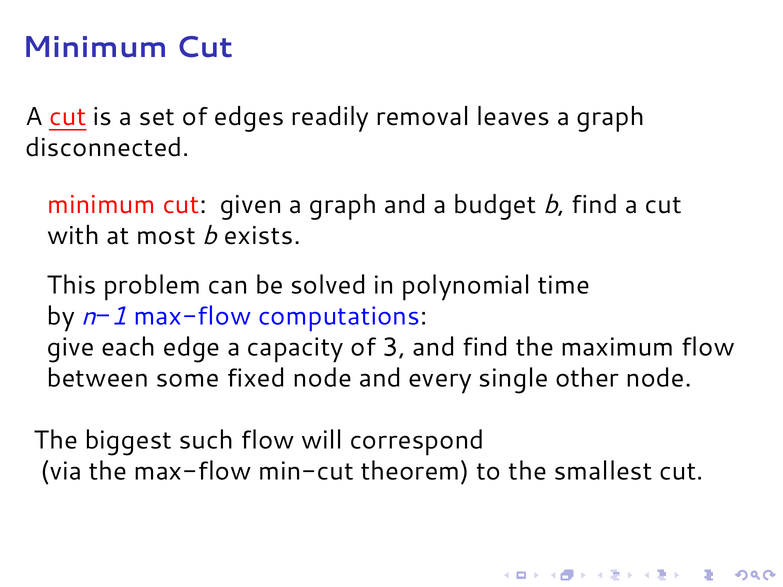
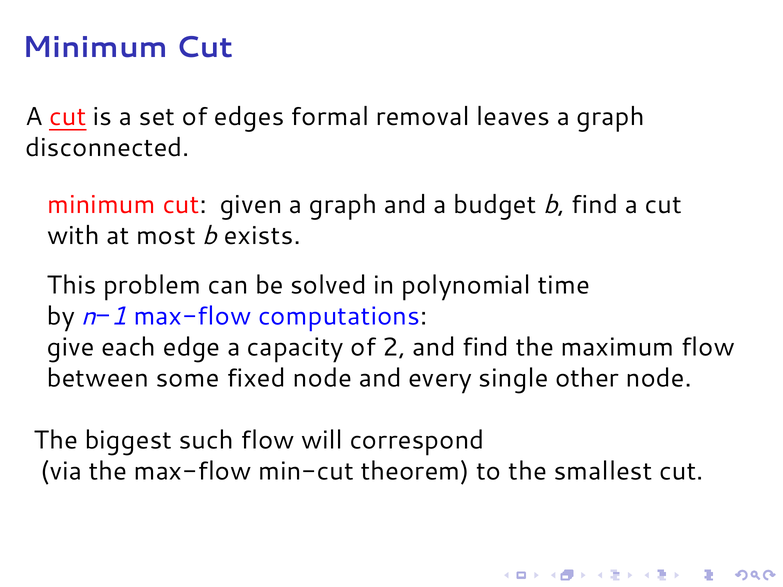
readily: readily -> formal
3: 3 -> 2
